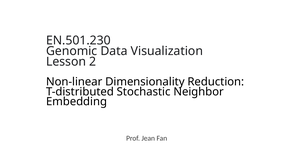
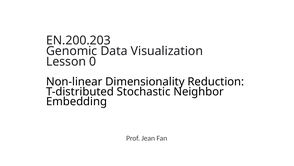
EN.501.230: EN.501.230 -> EN.200.203
2: 2 -> 0
